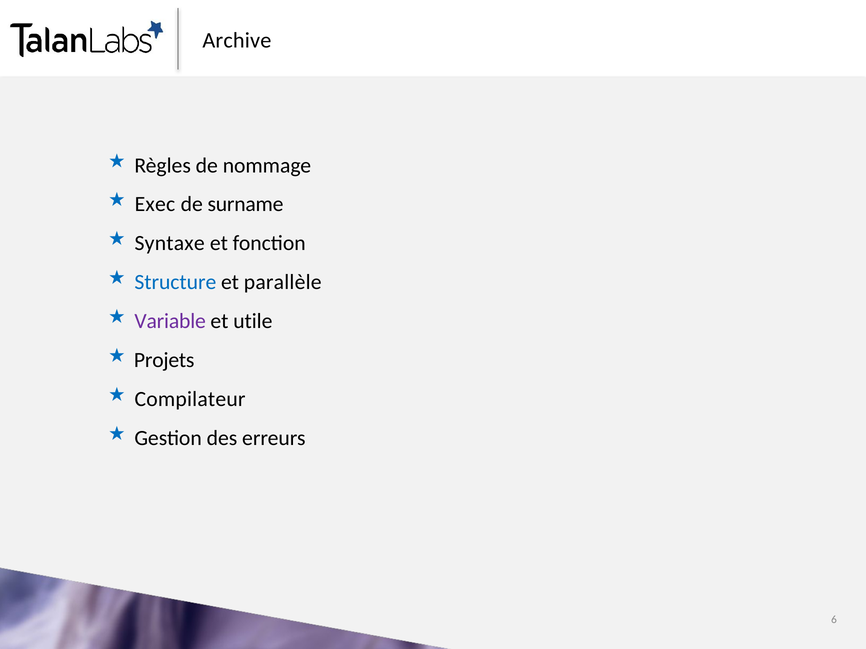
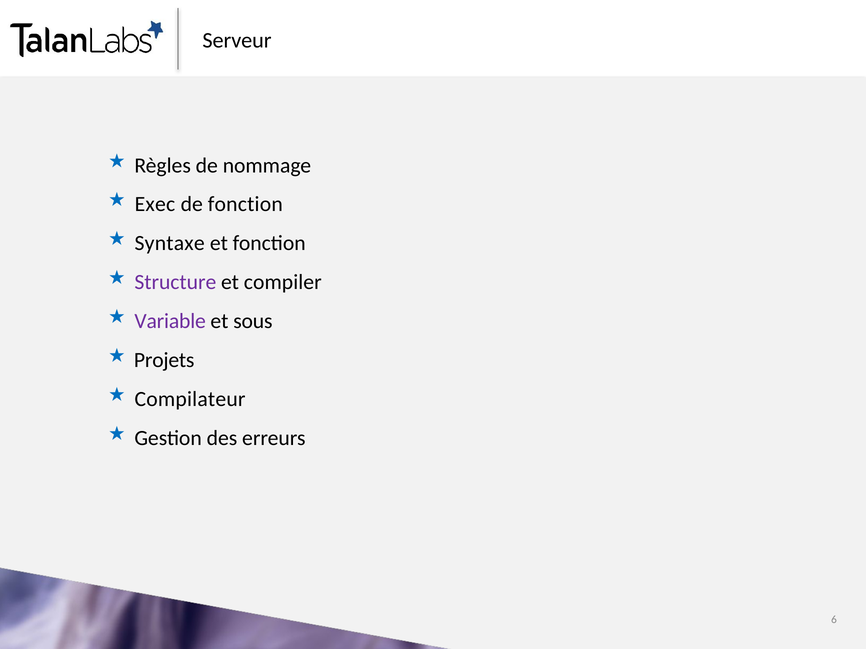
Archive: Archive -> Serveur
de surname: surname -> fonction
Structure colour: blue -> purple
parallèle: parallèle -> compiler
utile: utile -> sous
